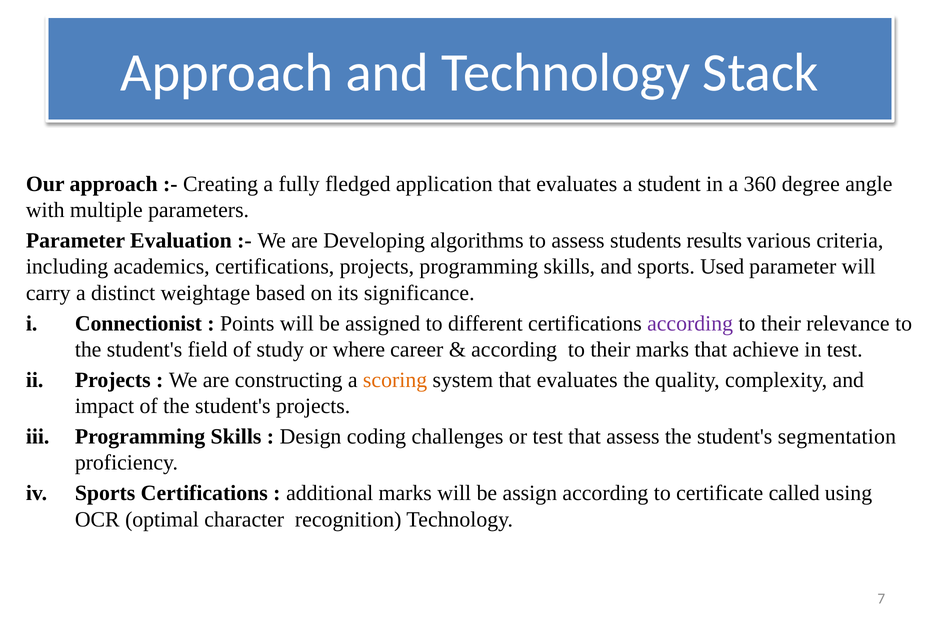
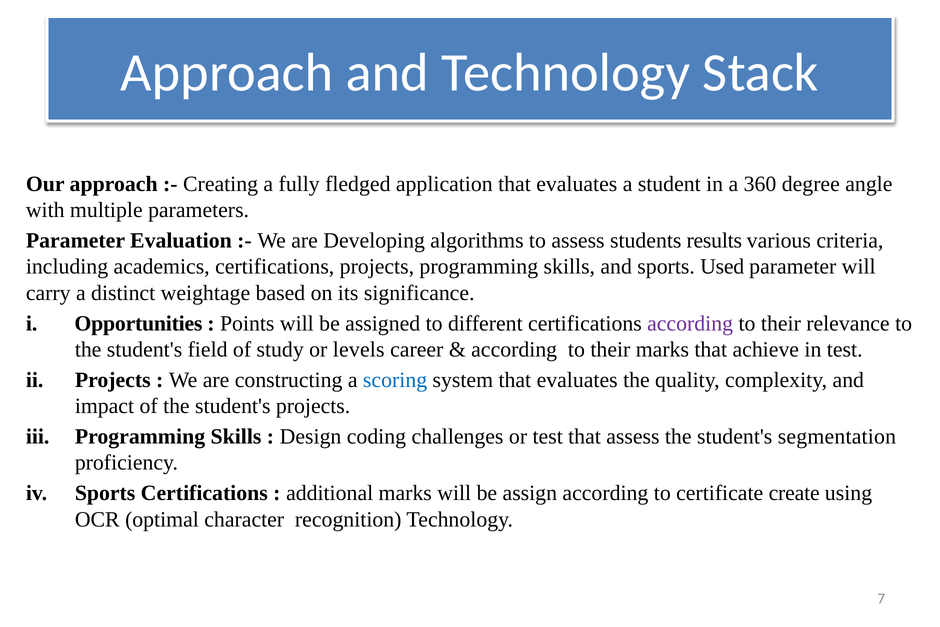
Connectionist: Connectionist -> Opportunities
where: where -> levels
scoring colour: orange -> blue
called: called -> create
